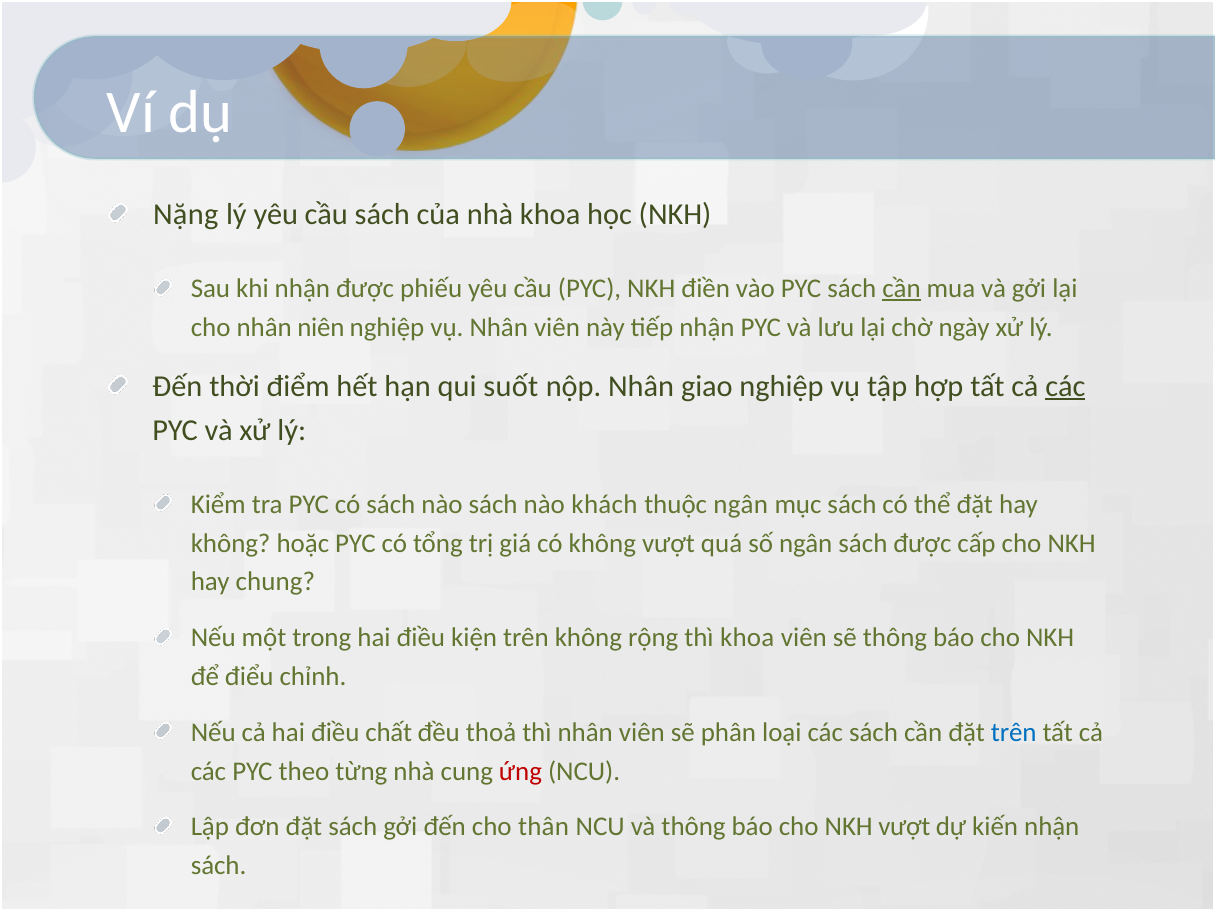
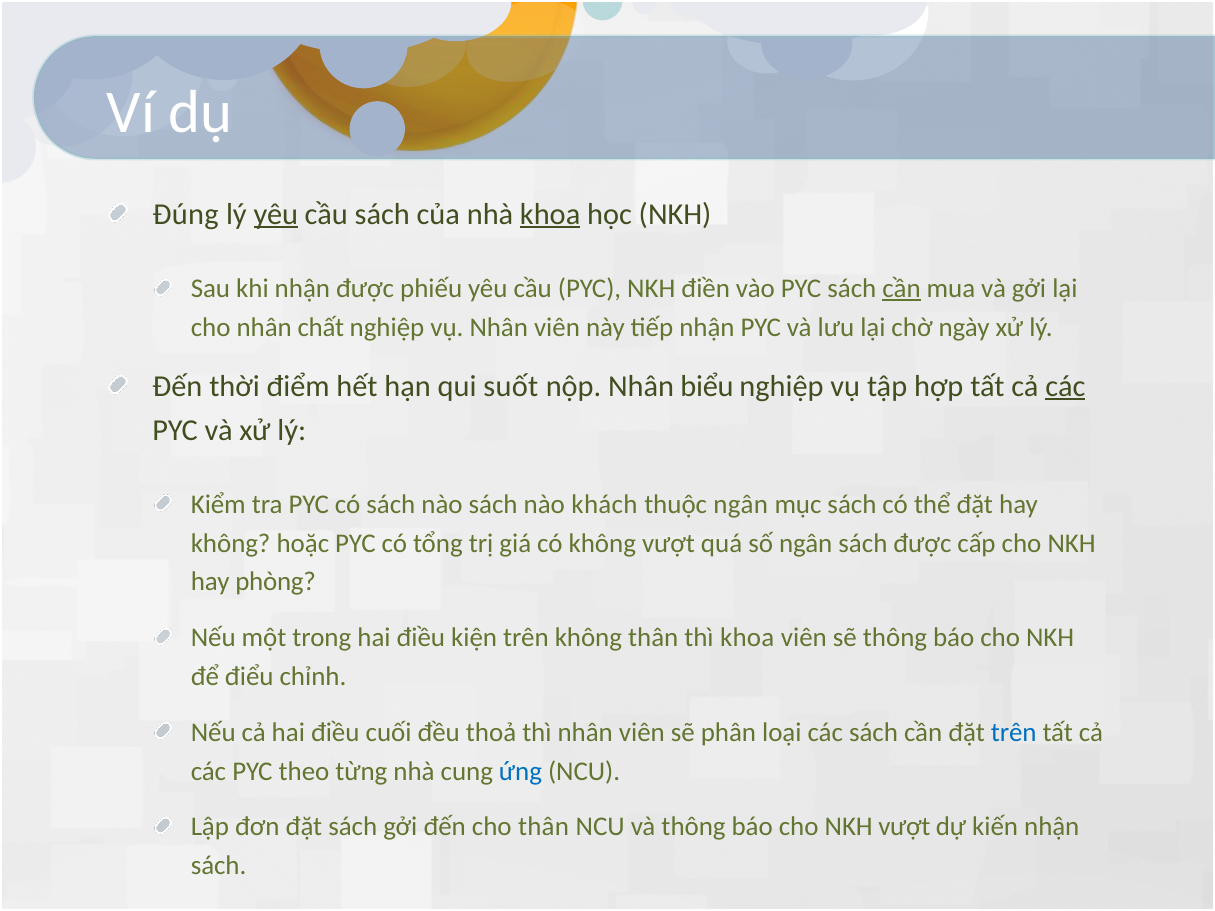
Nặng: Nặng -> Đúng
yêu at (276, 214) underline: none -> present
khoa at (550, 214) underline: none -> present
niên: niên -> chất
giao: giao -> biểu
chung: chung -> phòng
không rộng: rộng -> thân
chất: chất -> cuối
ứng colour: red -> blue
